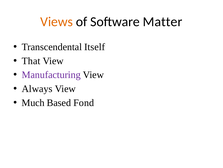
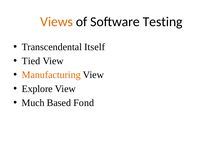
Matter: Matter -> Testing
That: That -> Tied
Manufacturing colour: purple -> orange
Always: Always -> Explore
